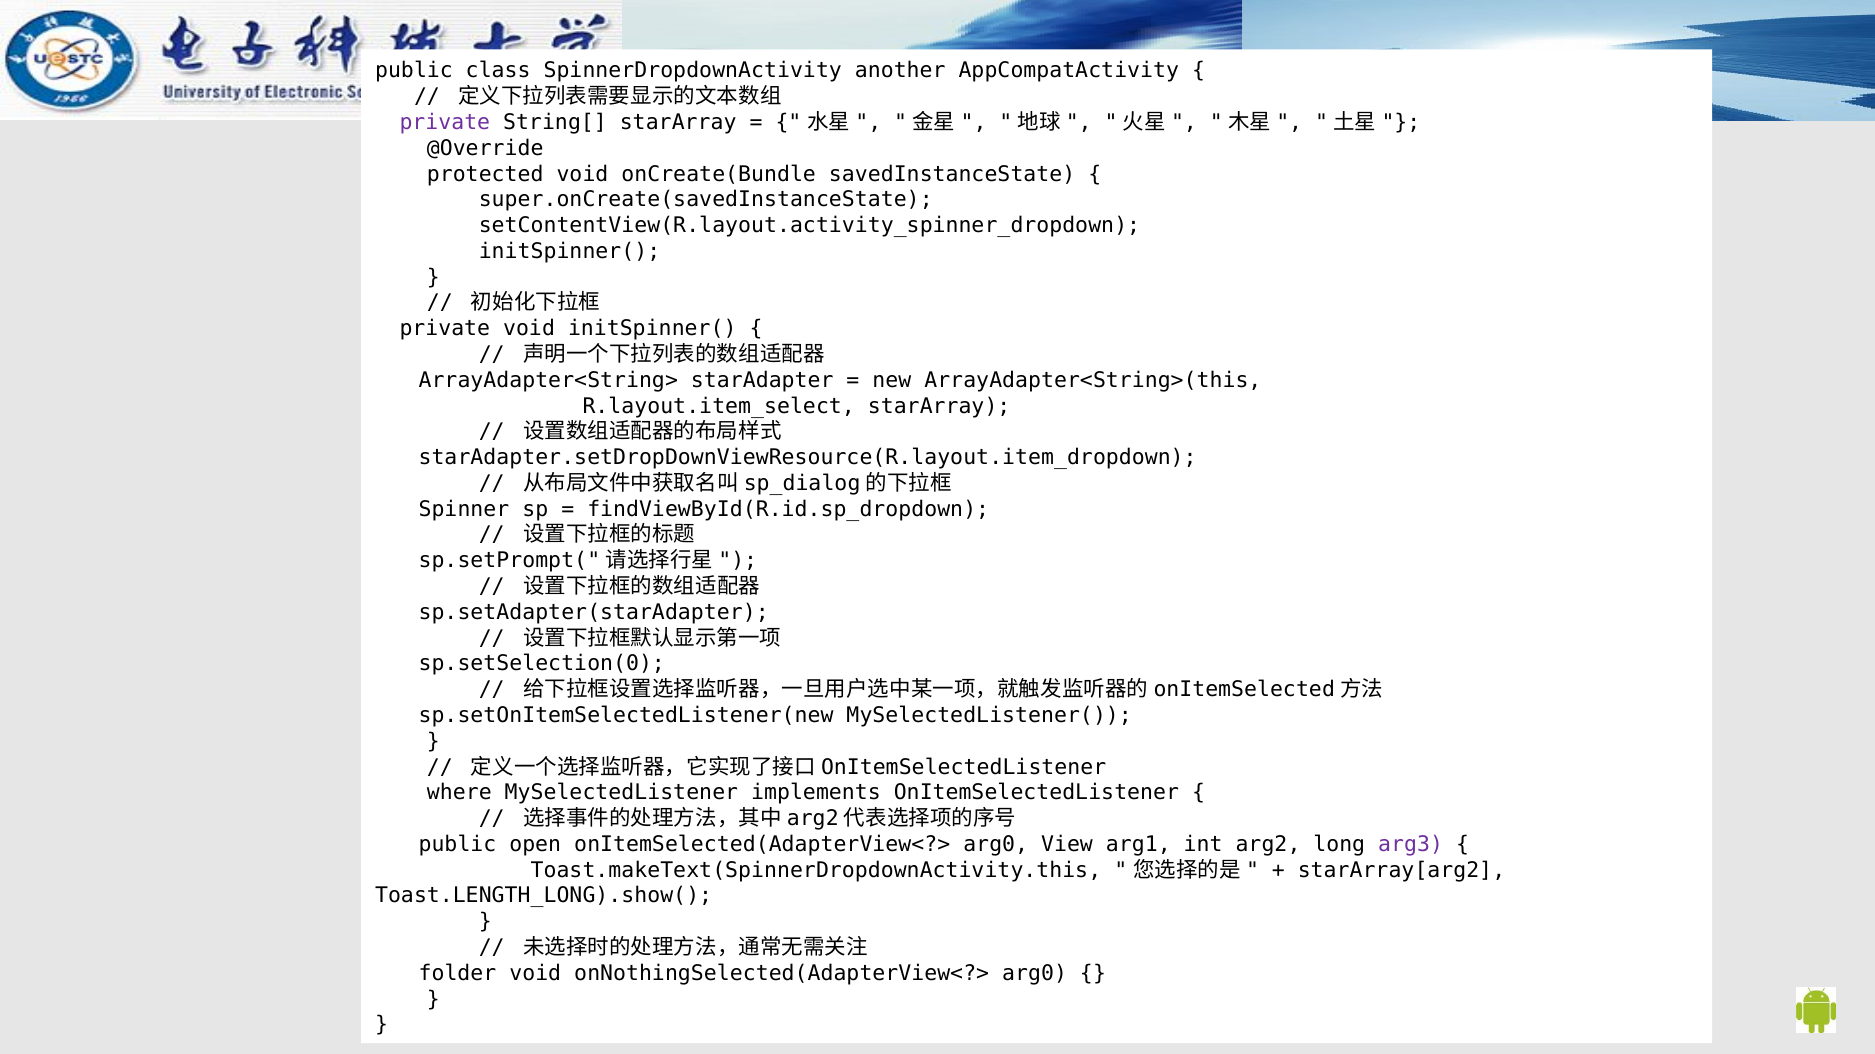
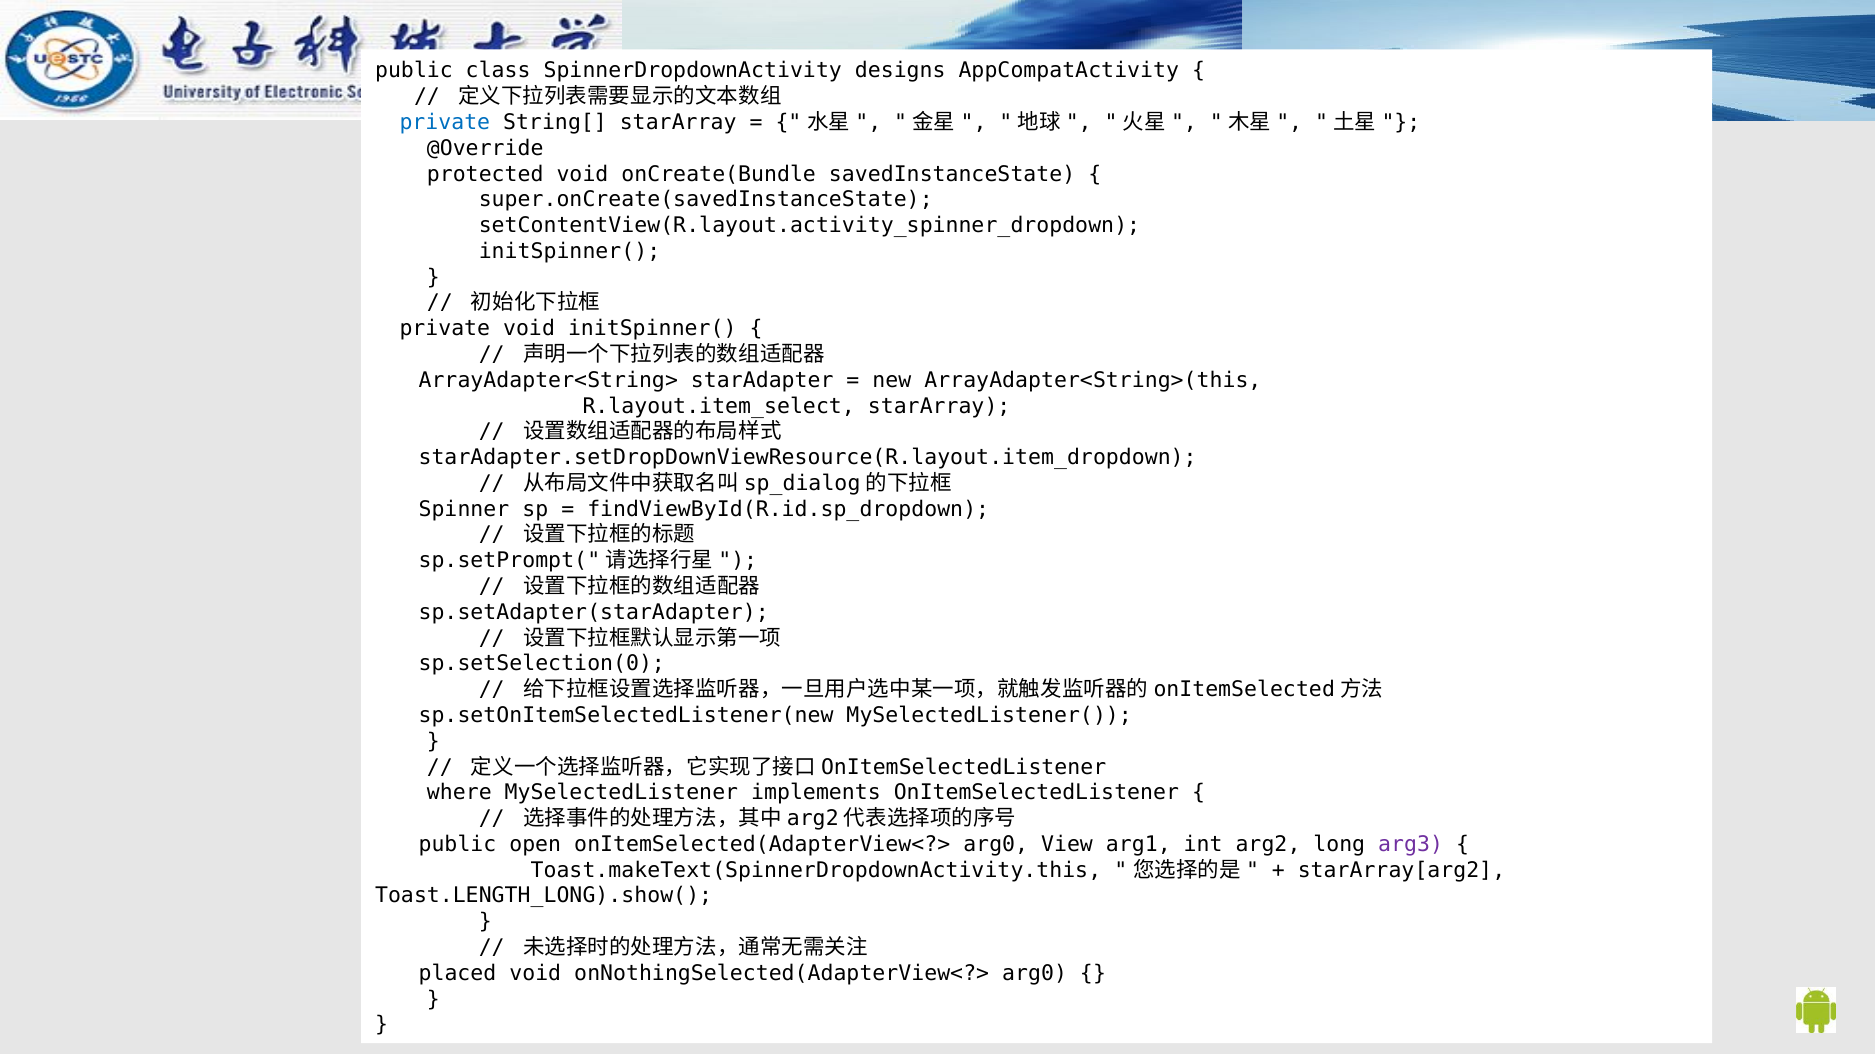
another: another -> designs
private at (445, 122) colour: purple -> blue
folder: folder -> placed
